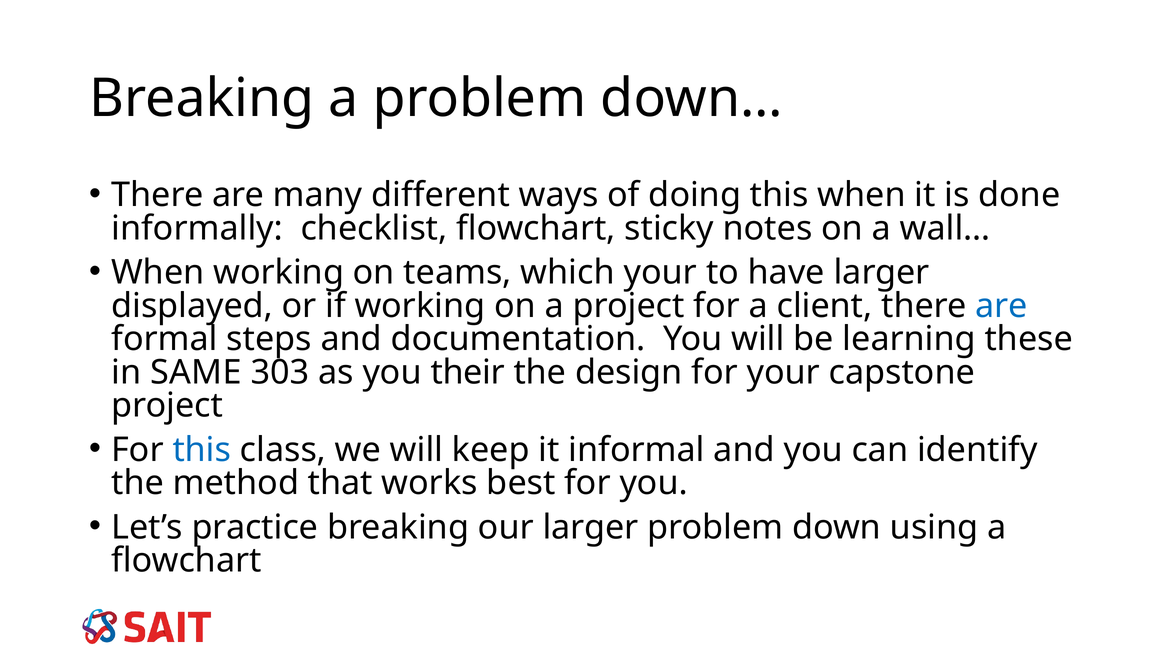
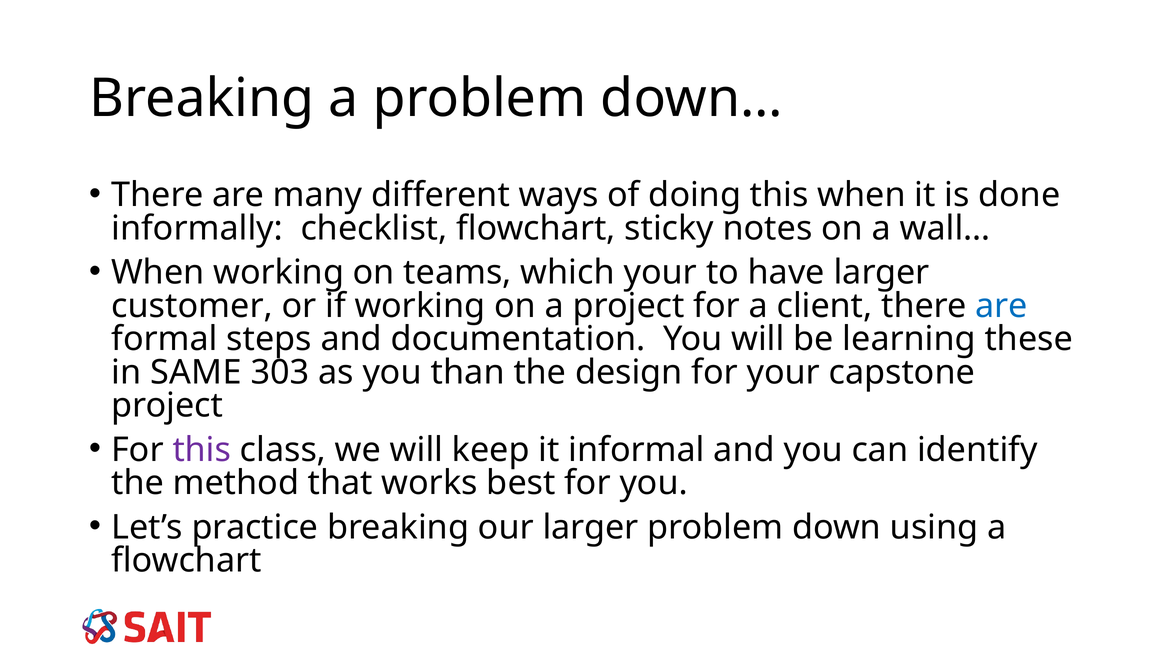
displayed: displayed -> customer
their: their -> than
this at (202, 450) colour: blue -> purple
